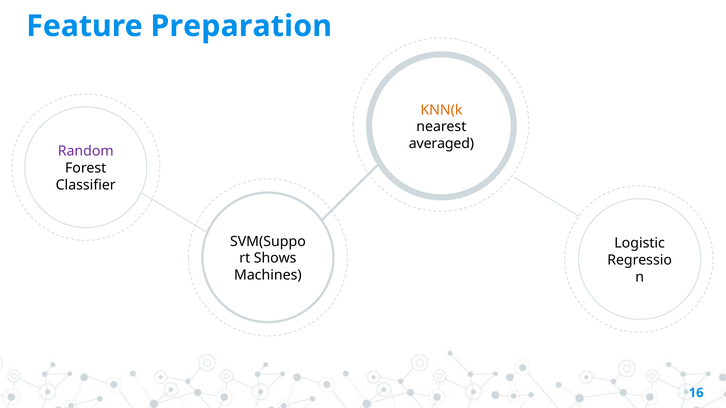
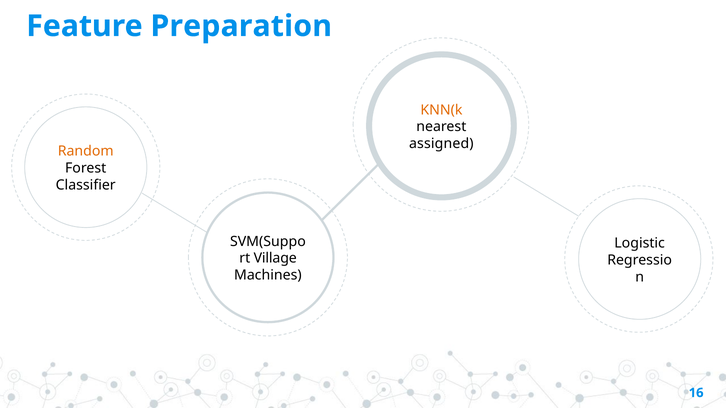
averaged: averaged -> assigned
Random colour: purple -> orange
Shows: Shows -> Village
